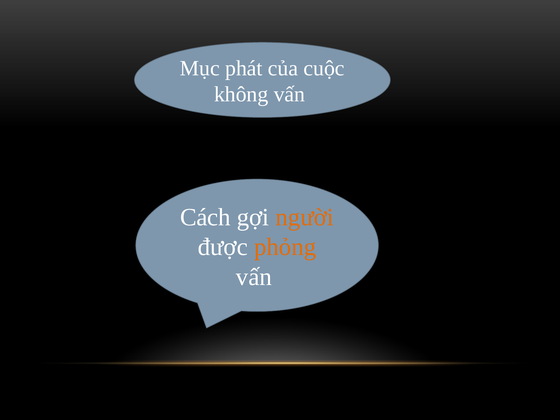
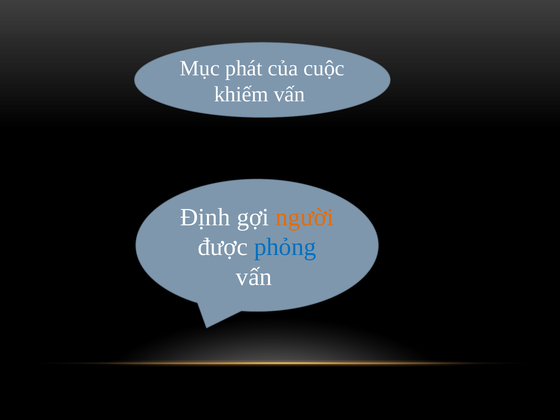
không: không -> khiếm
Cách: Cách -> Định
phỏng colour: orange -> blue
